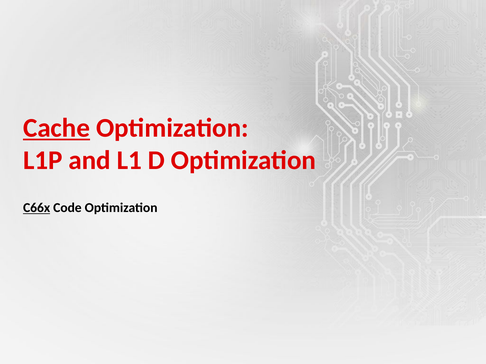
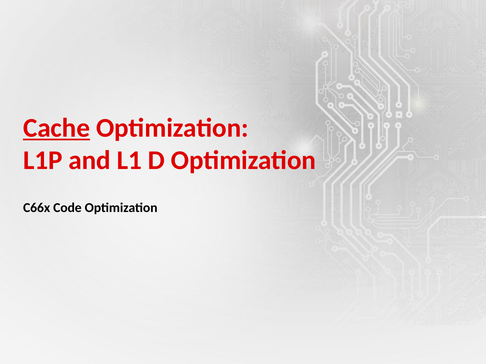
C66x underline: present -> none
